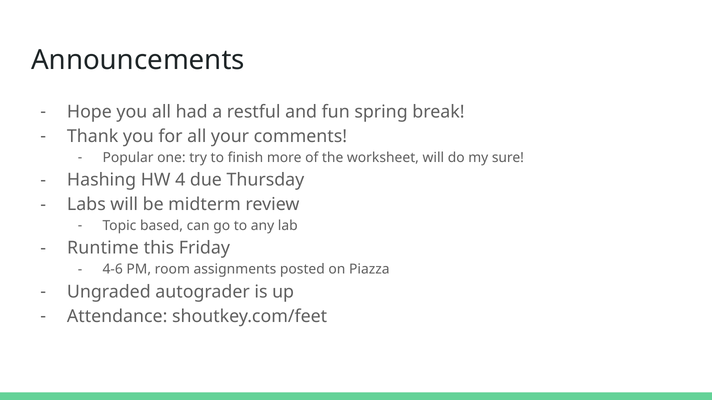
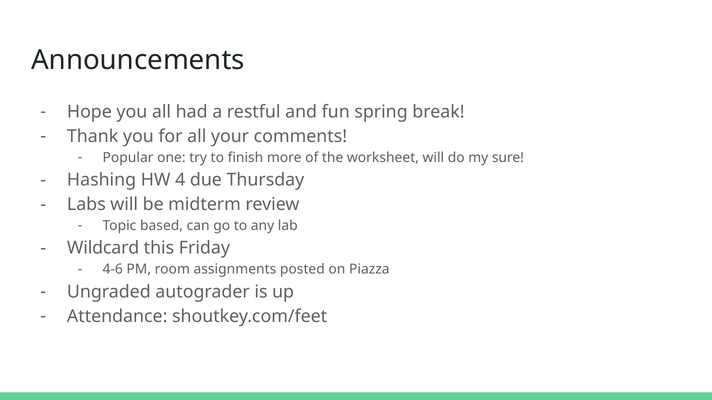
Runtime: Runtime -> Wildcard
